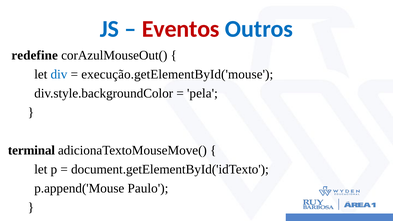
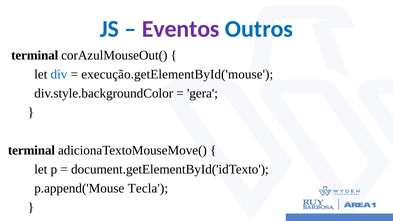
Eventos colour: red -> purple
redefine at (35, 55): redefine -> terminal
pela: pela -> gera
Paulo: Paulo -> Tecla
